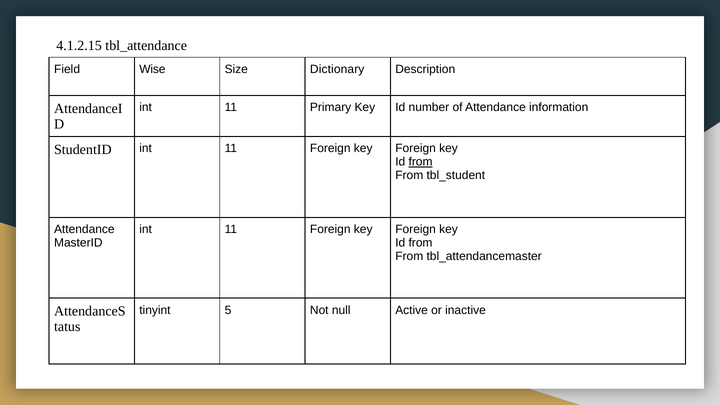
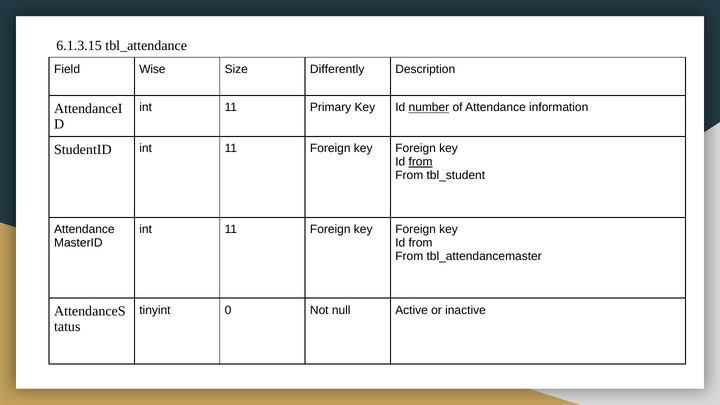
4.1.2.15: 4.1.2.15 -> 6.1.3.15
Dictionary: Dictionary -> Differently
number underline: none -> present
5: 5 -> 0
